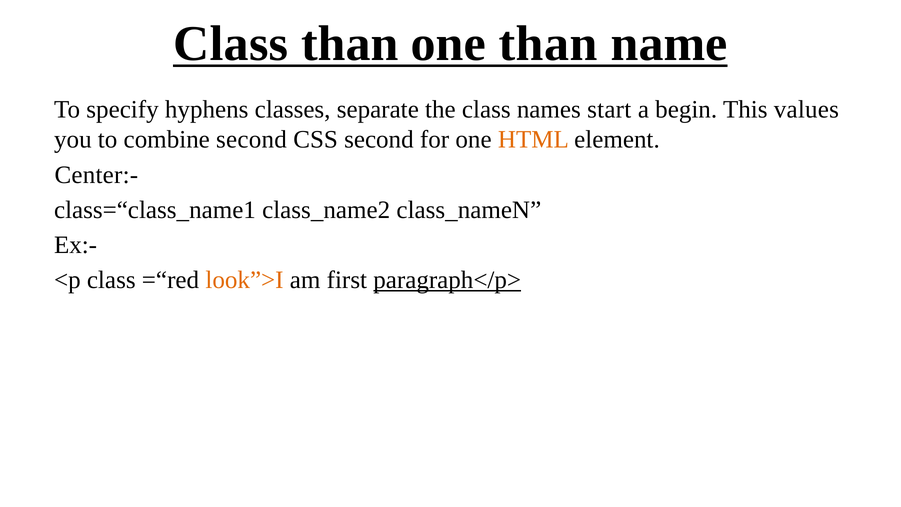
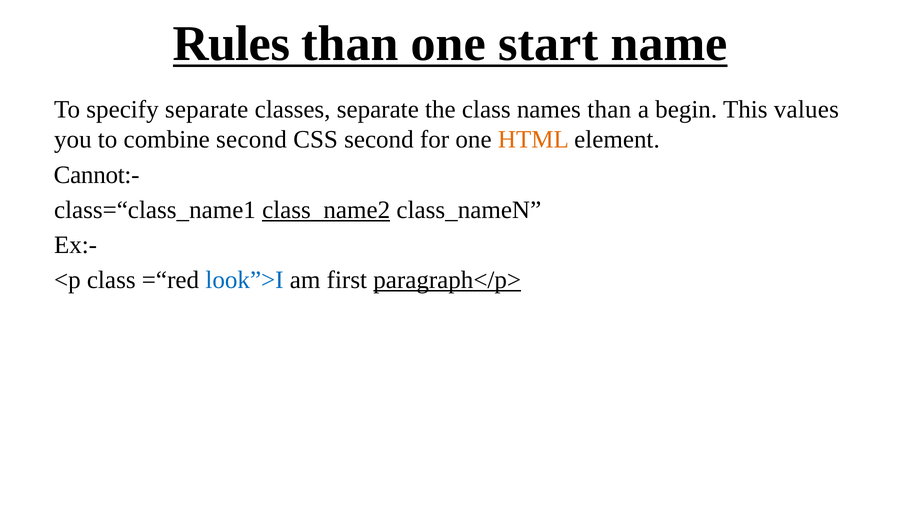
Class at (231, 44): Class -> Rules
one than: than -> start
specify hyphens: hyphens -> separate
names start: start -> than
Center:-: Center:- -> Cannot:-
class_name2 underline: none -> present
look”>I colour: orange -> blue
